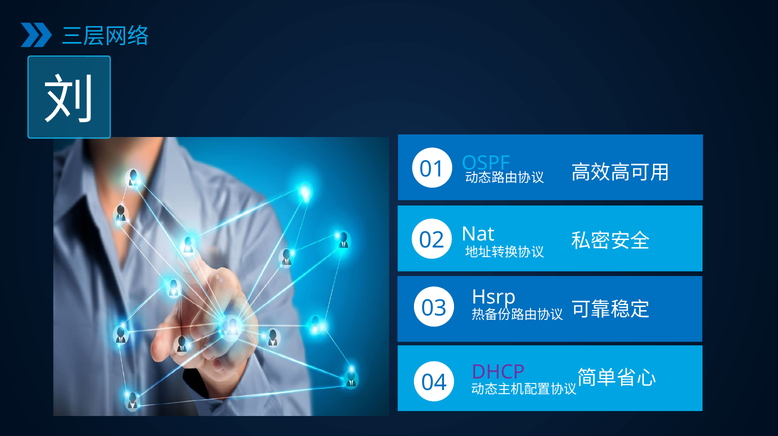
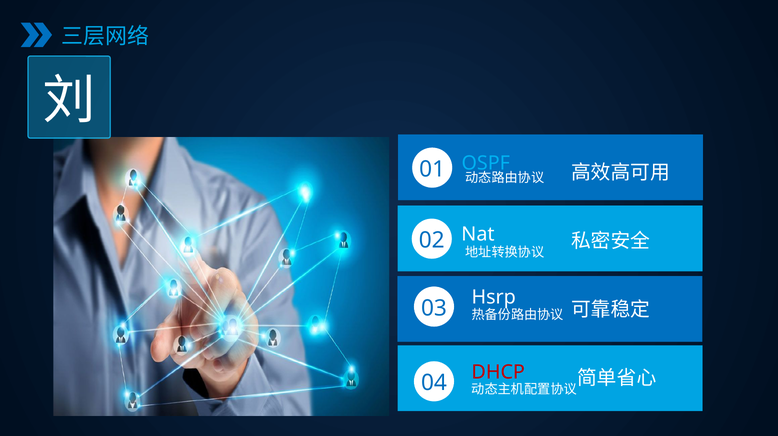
DHCP colour: purple -> red
